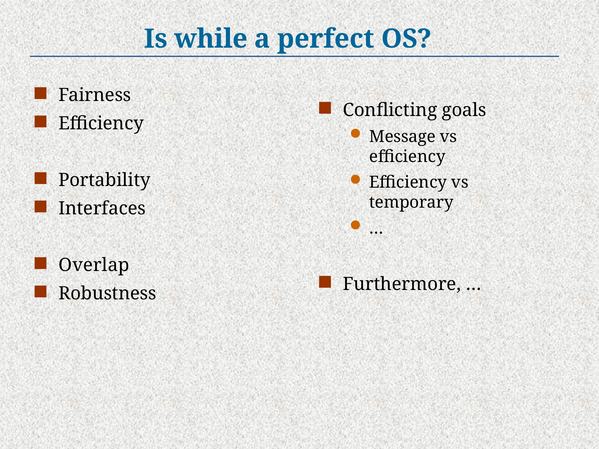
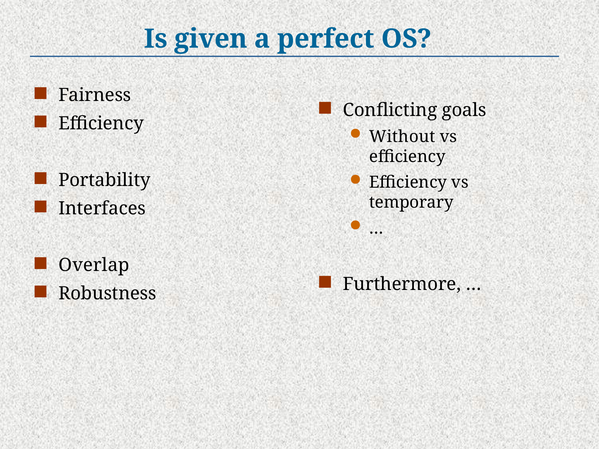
while: while -> given
Message: Message -> Without
